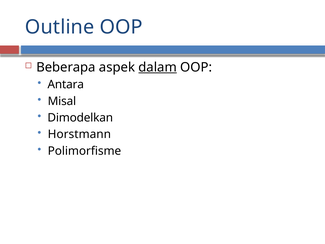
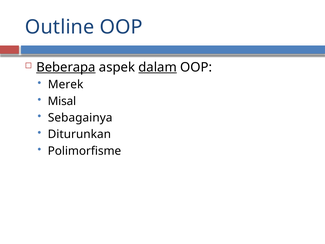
Beberapa underline: none -> present
Antara: Antara -> Merek
Dimodelkan: Dimodelkan -> Sebagainya
Horstmann: Horstmann -> Diturunkan
